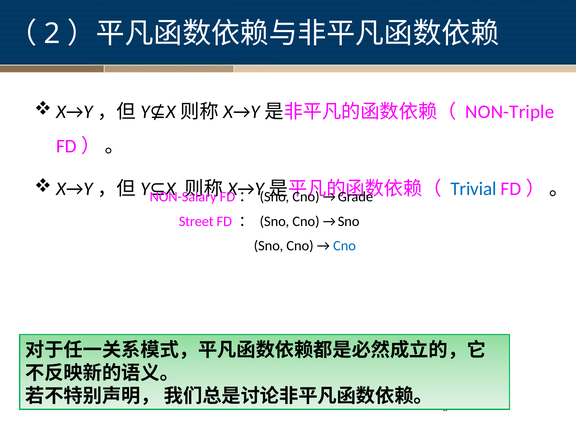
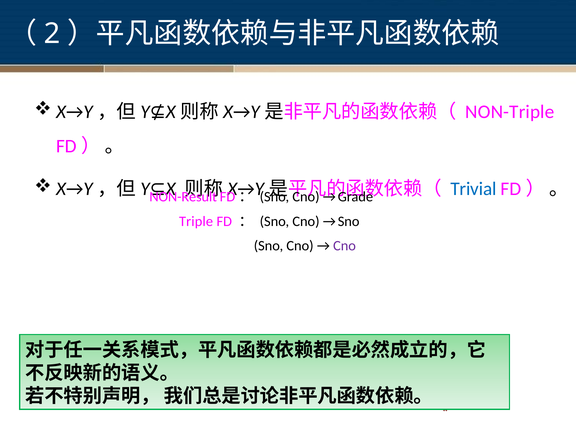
NON-Salary: NON-Salary -> NON-Result
Street: Street -> Triple
Cno at (345, 246) colour: blue -> purple
